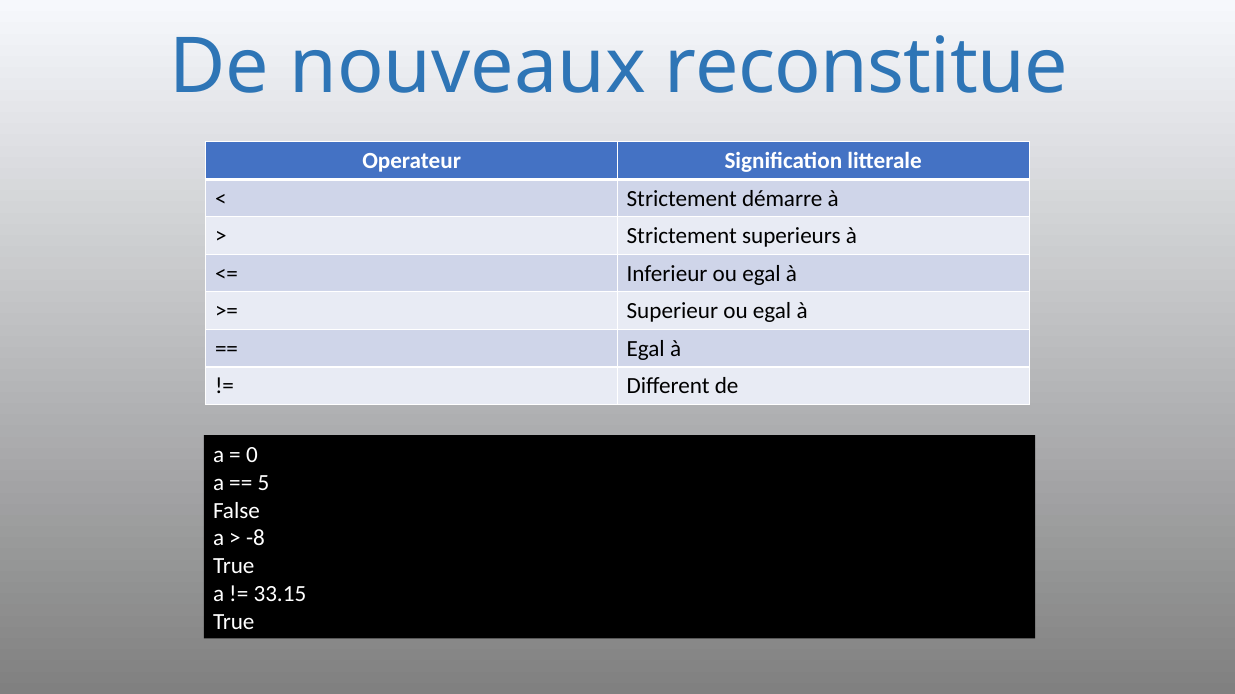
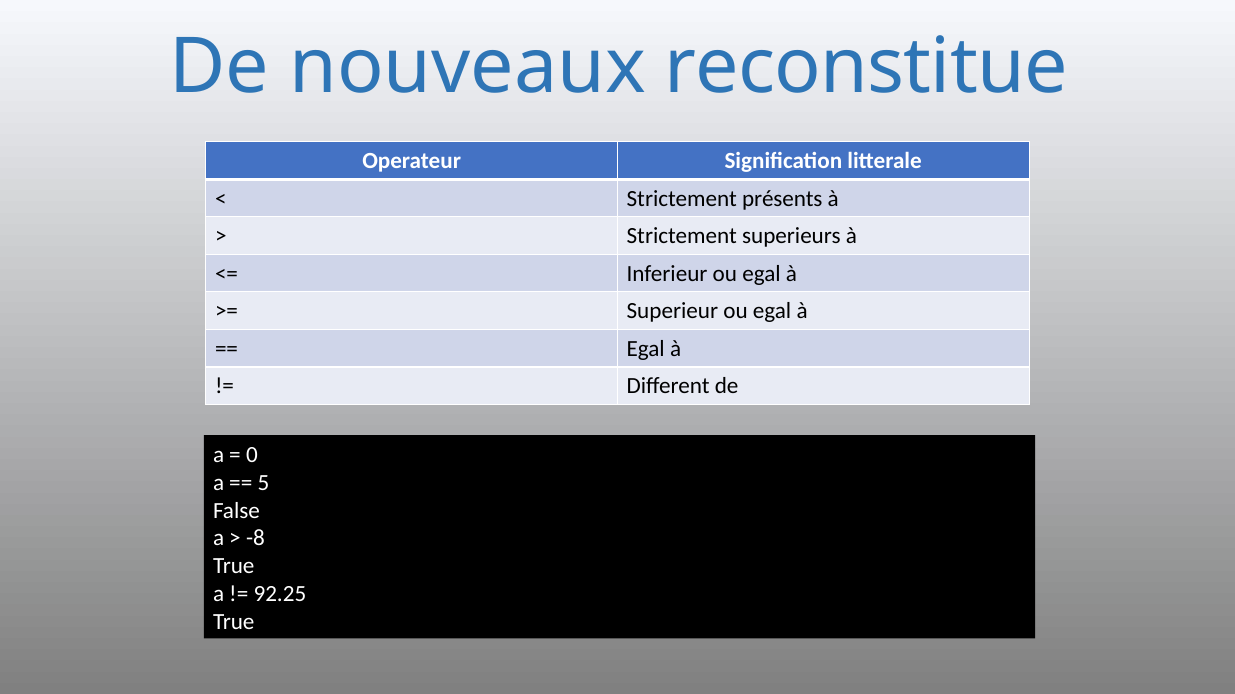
démarre: démarre -> présents
33.15: 33.15 -> 92.25
